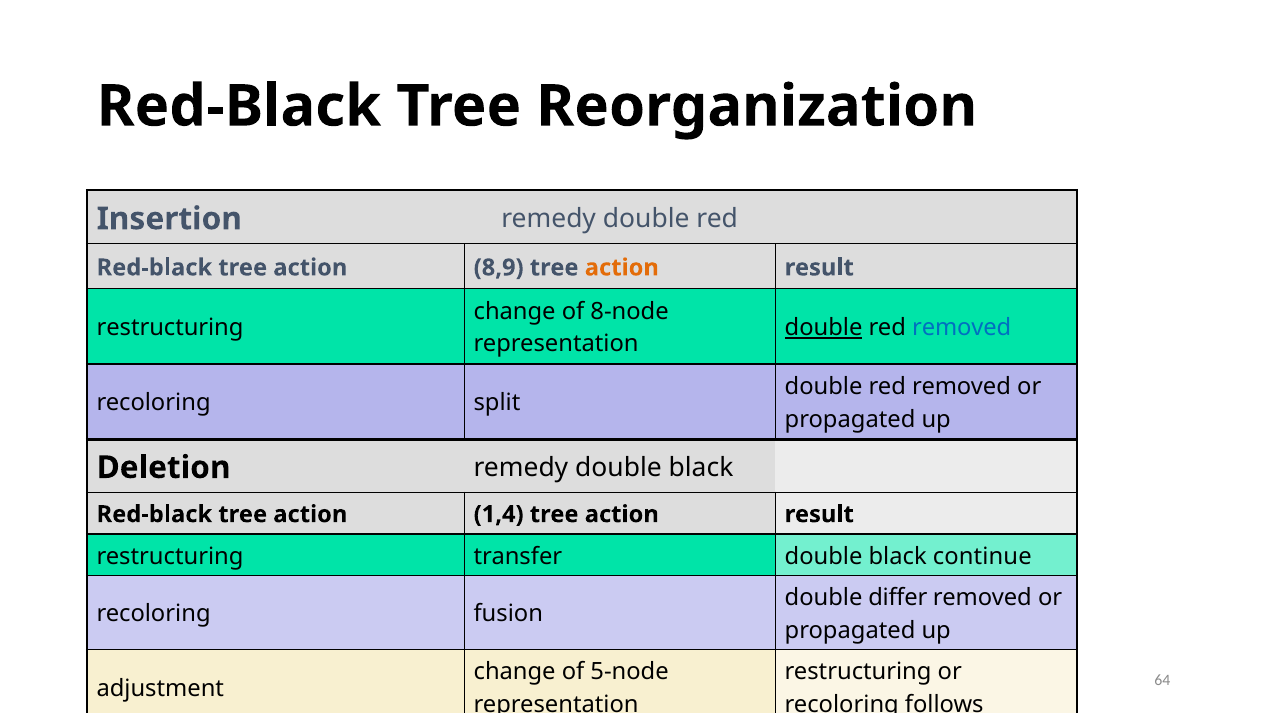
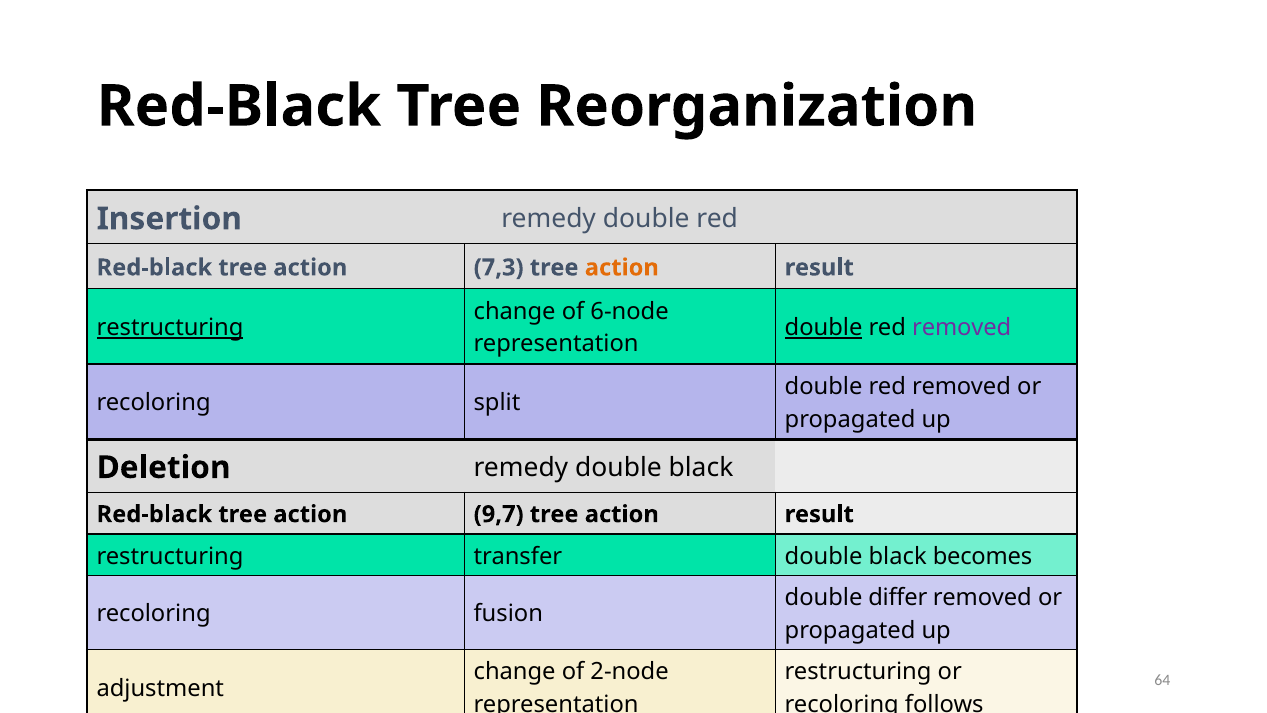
8,9: 8,9 -> 7,3
8-node: 8-node -> 6-node
restructuring at (170, 328) underline: none -> present
removed at (962, 328) colour: blue -> purple
1,4: 1,4 -> 9,7
continue: continue -> becomes
5-node: 5-node -> 2-node
